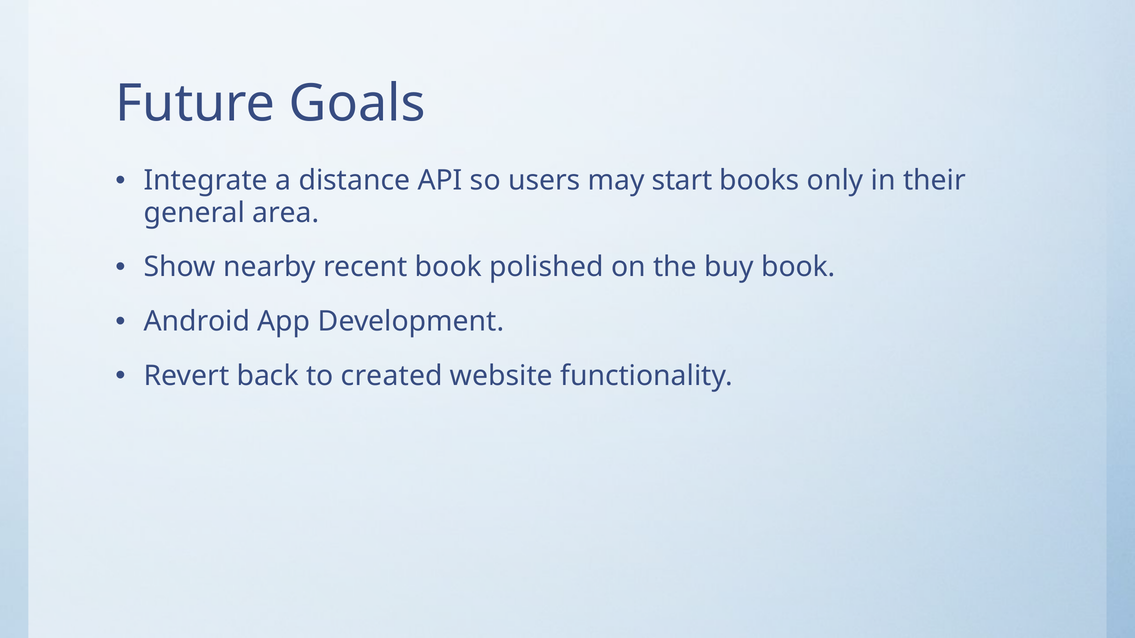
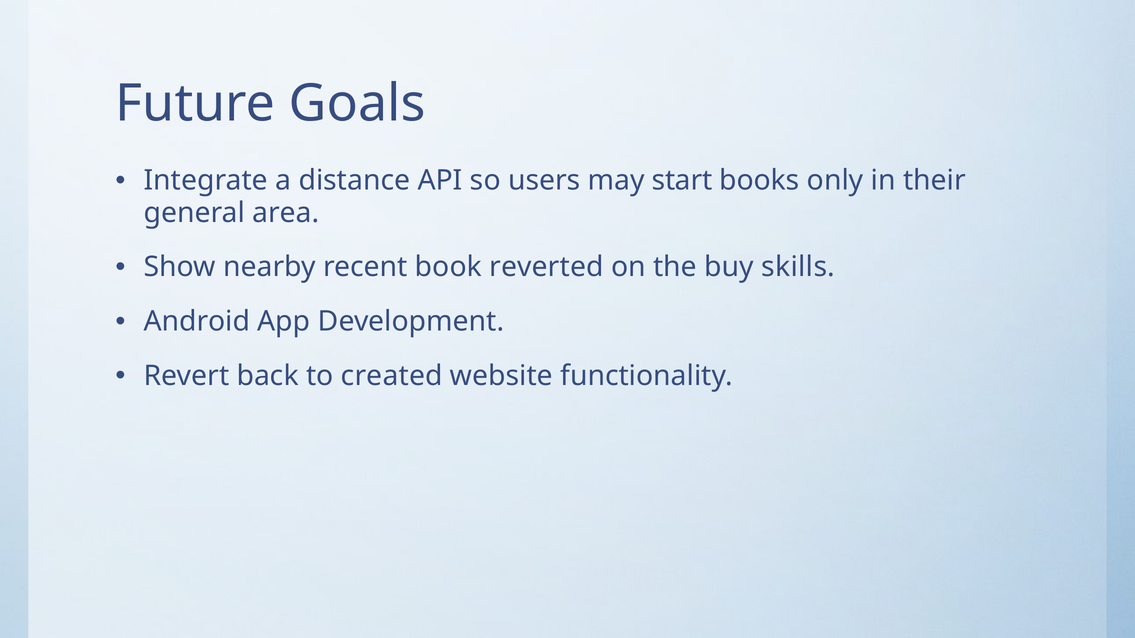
polished: polished -> reverted
buy book: book -> skills
